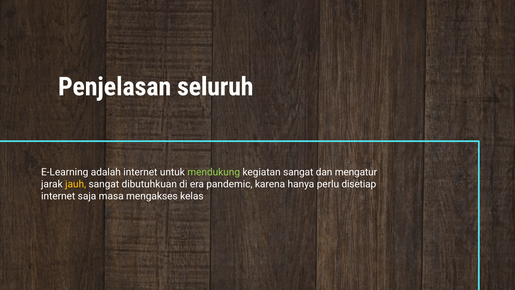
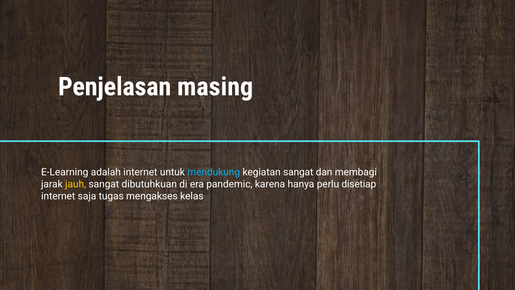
seluruh: seluruh -> masing
mendukung colour: light green -> light blue
mengatur: mengatur -> membagi
masa: masa -> tugas
